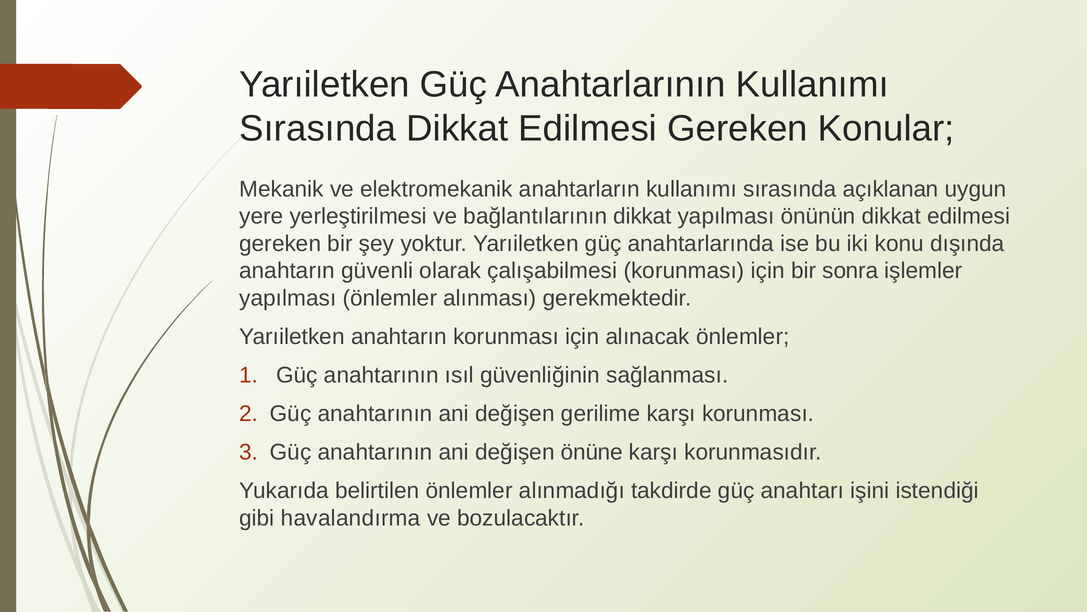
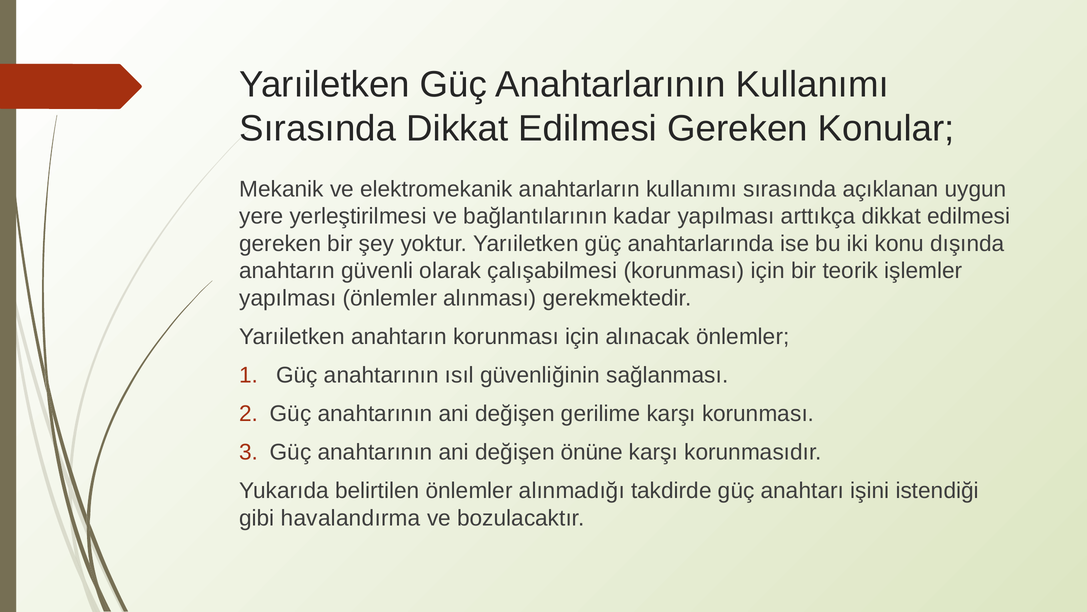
bağlantılarının dikkat: dikkat -> kadar
önünün: önünün -> arttıkça
sonra: sonra -> teorik
